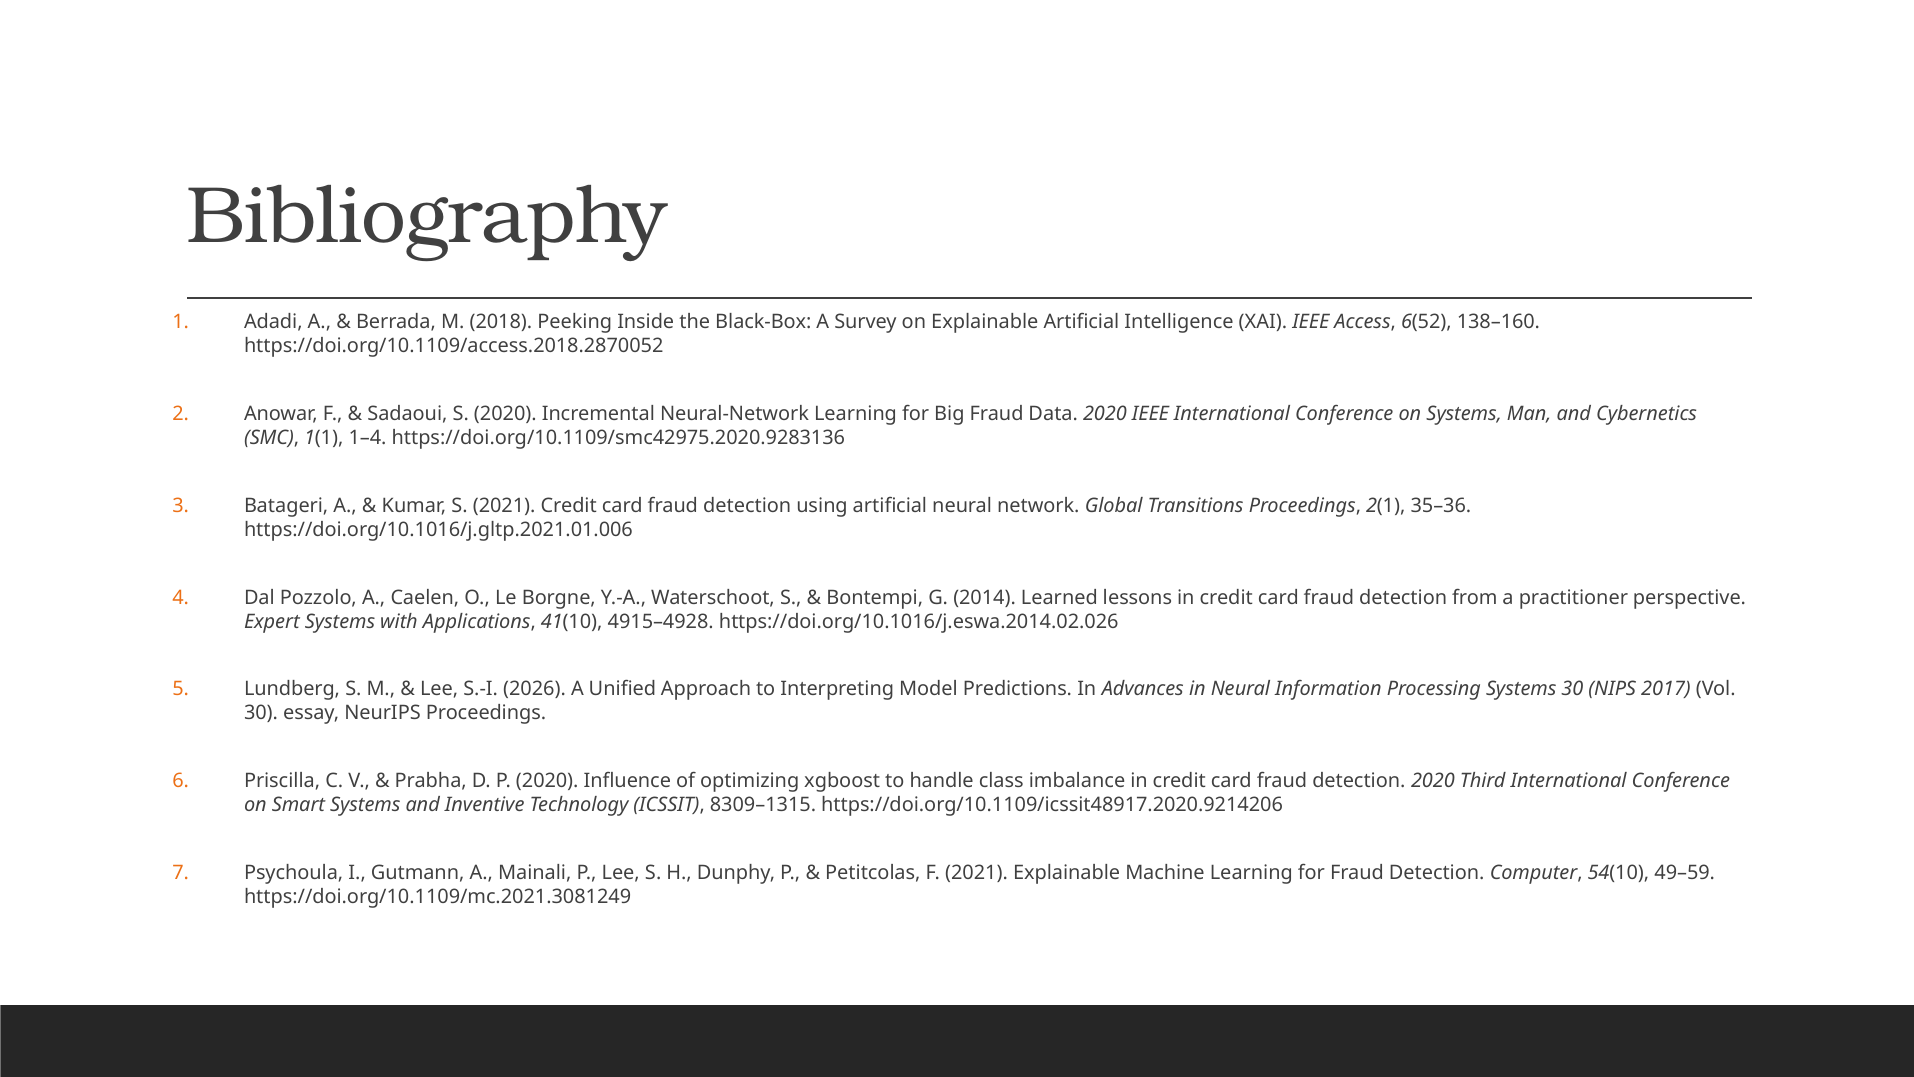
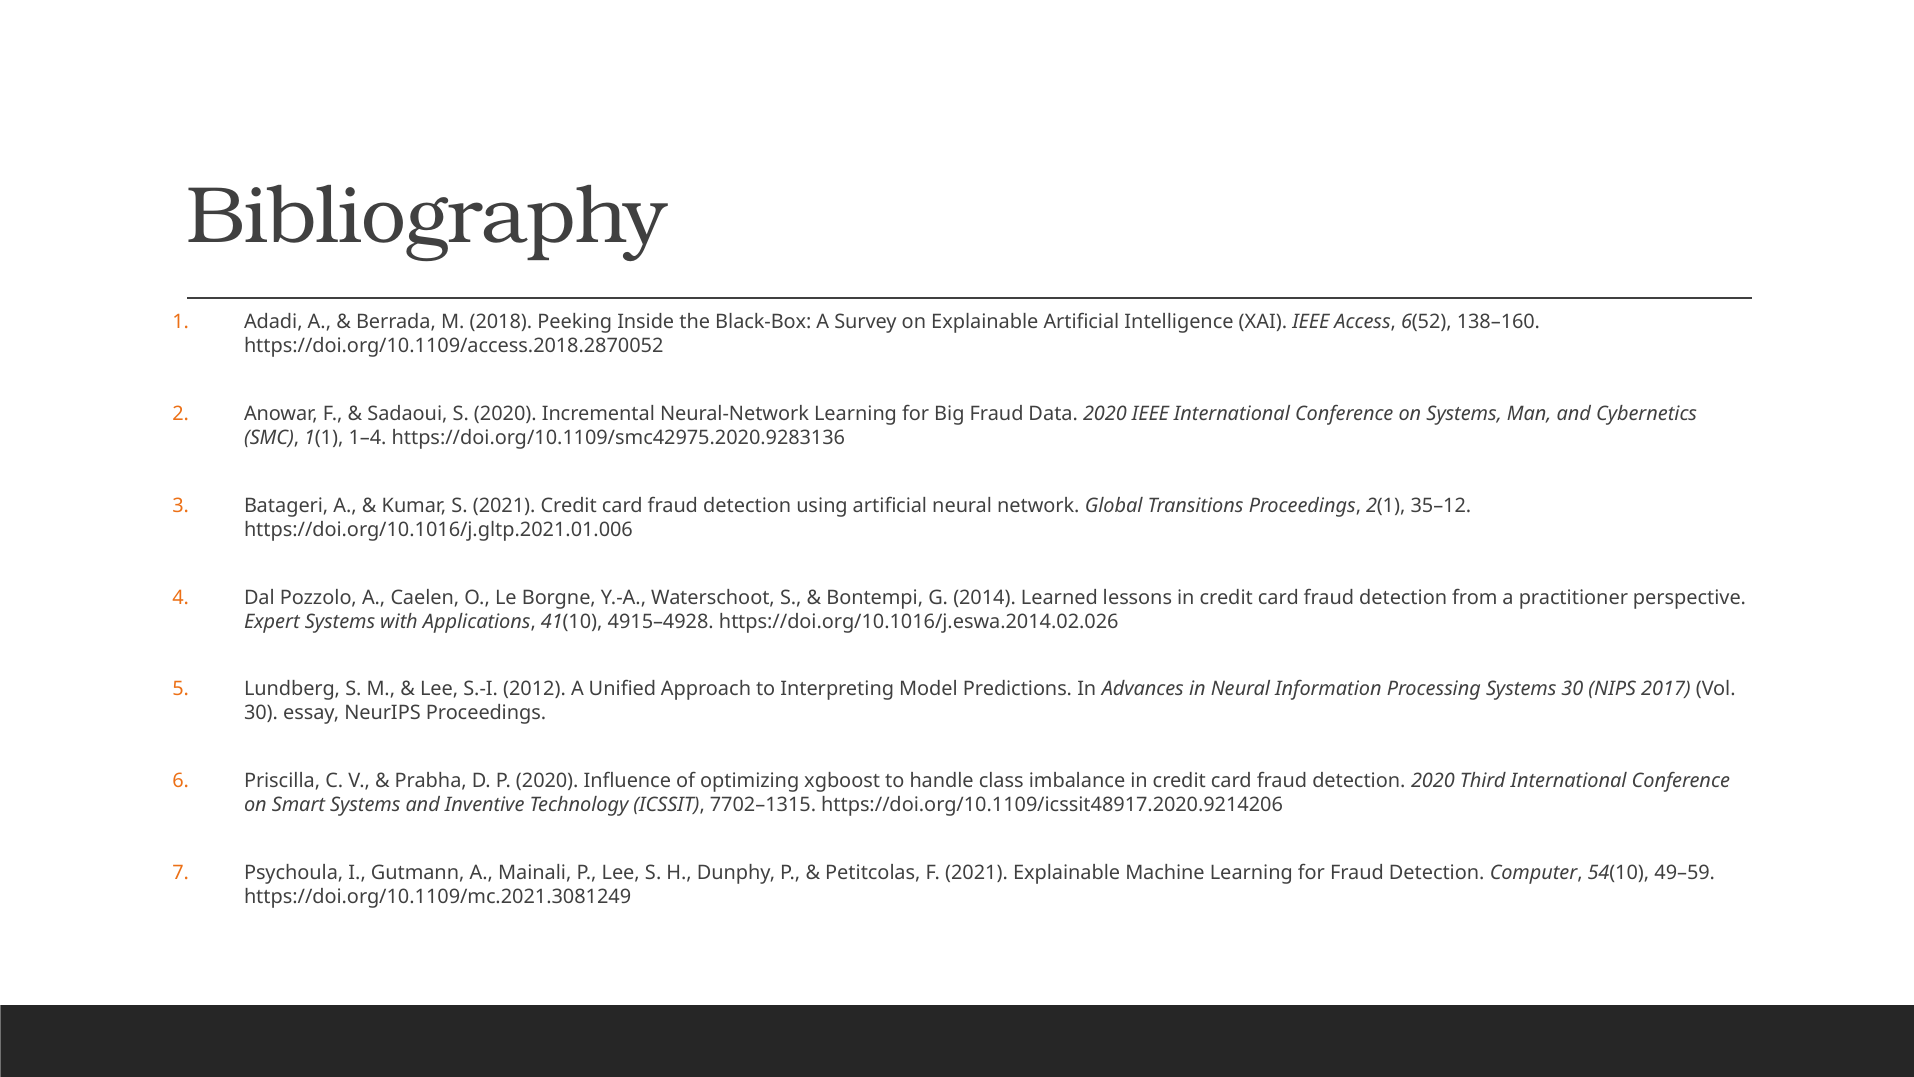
35–36: 35–36 -> 35–12
2026: 2026 -> 2012
8309–1315: 8309–1315 -> 7702–1315
